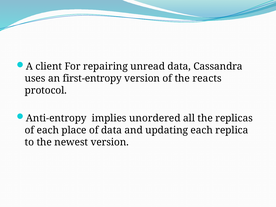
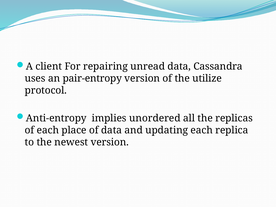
first-entropy: first-entropy -> pair-entropy
reacts: reacts -> utilize
